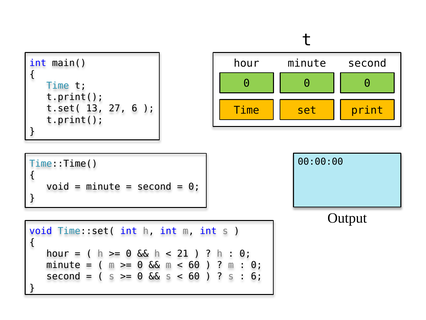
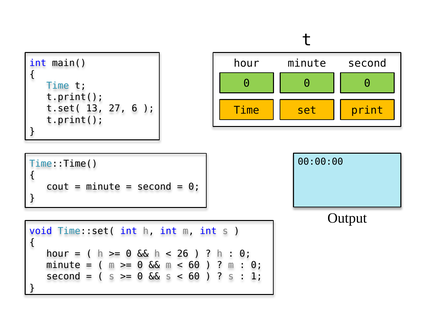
void at (58, 186): void -> cout
21: 21 -> 26
6 at (257, 276): 6 -> 1
